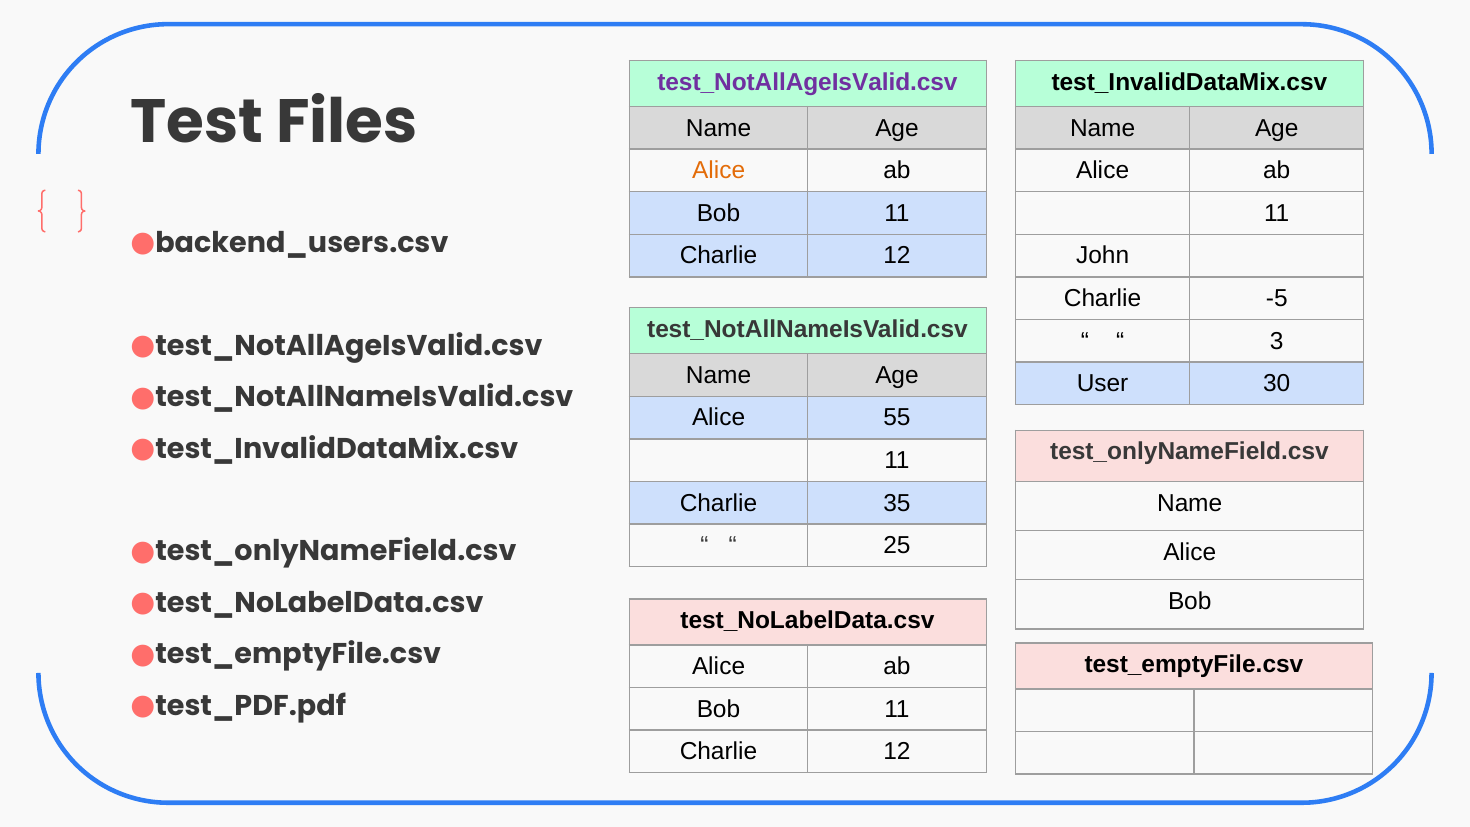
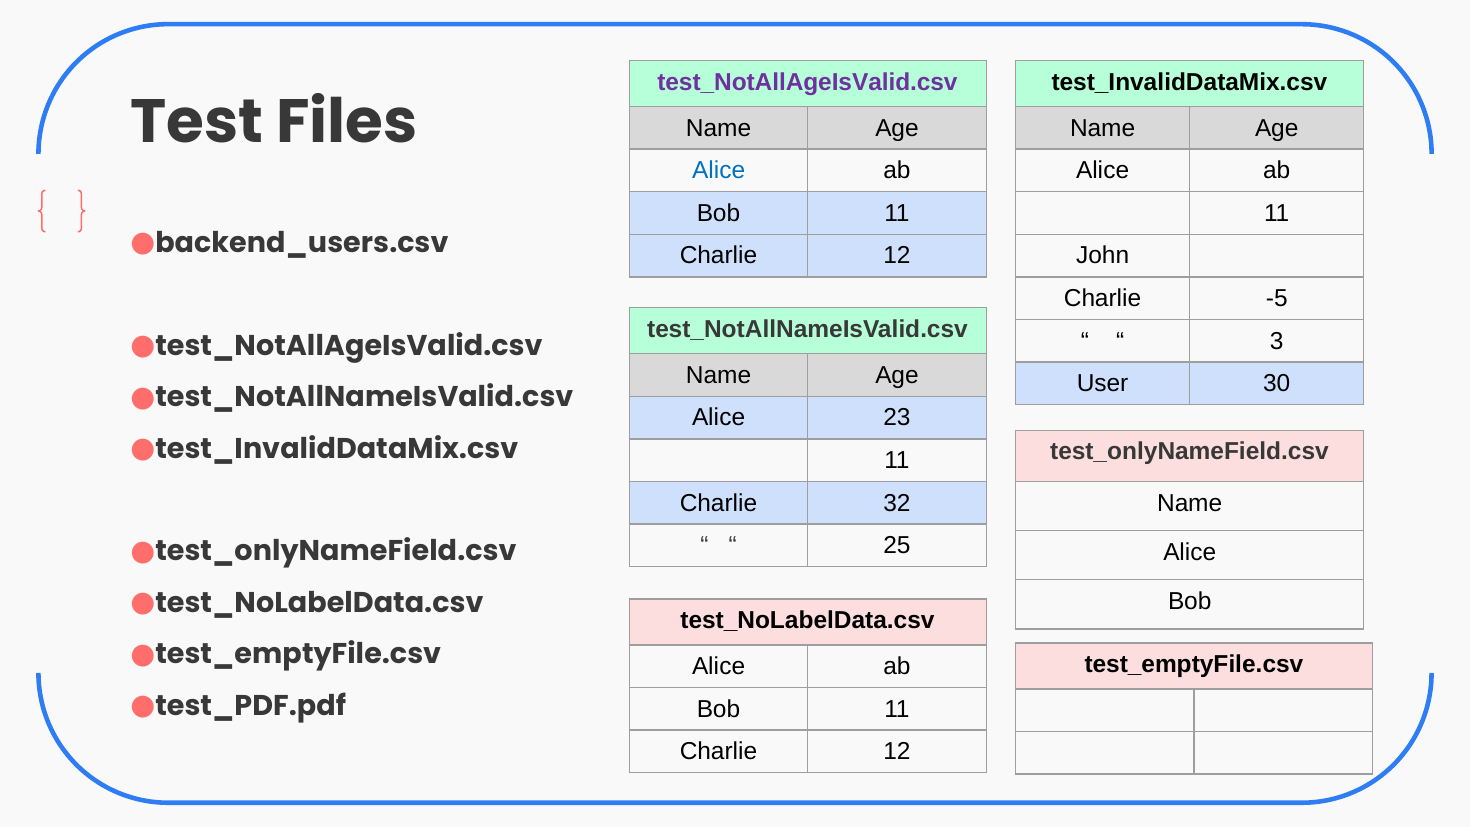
Alice at (719, 171) colour: orange -> blue
55: 55 -> 23
35: 35 -> 32
